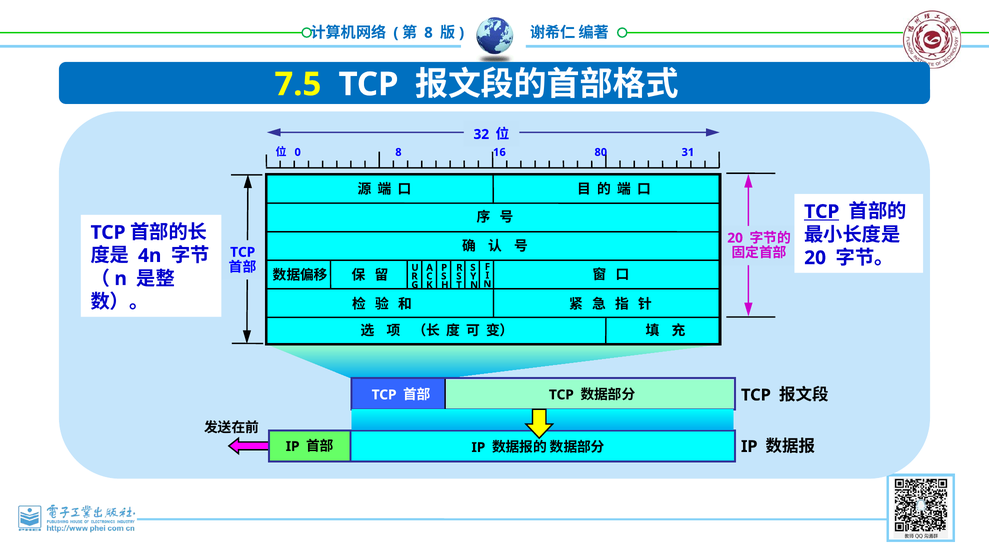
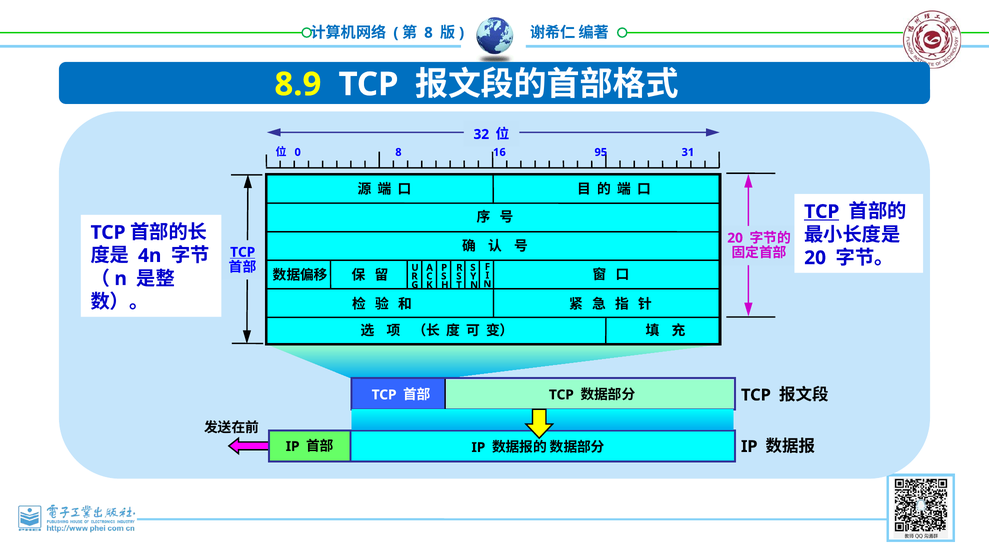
7.5: 7.5 -> 8.9
80: 80 -> 95
TCP at (243, 252) underline: none -> present
